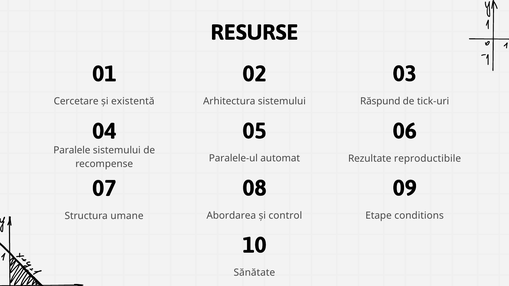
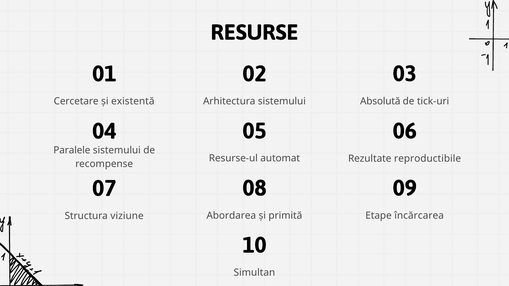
Răspund: Răspund -> Absolută
Paralele-ul: Paralele-ul -> Resurse-ul
control: control -> primită
conditions: conditions -> încărcarea
umane: umane -> viziune
Sănătate: Sănătate -> Simultan
